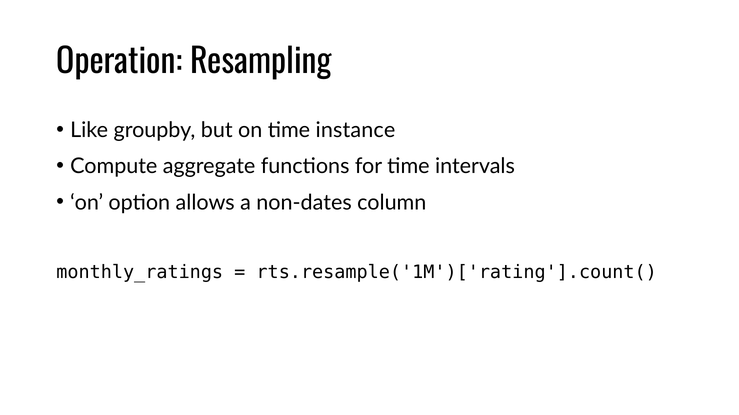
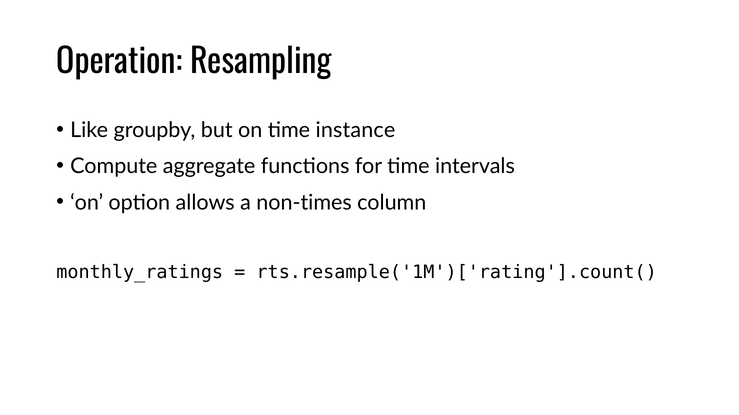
non-dates: non-dates -> non-times
